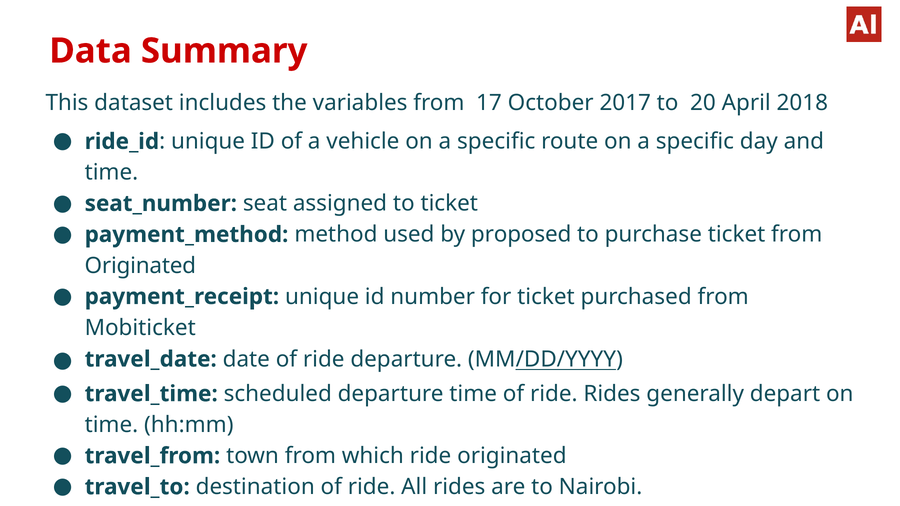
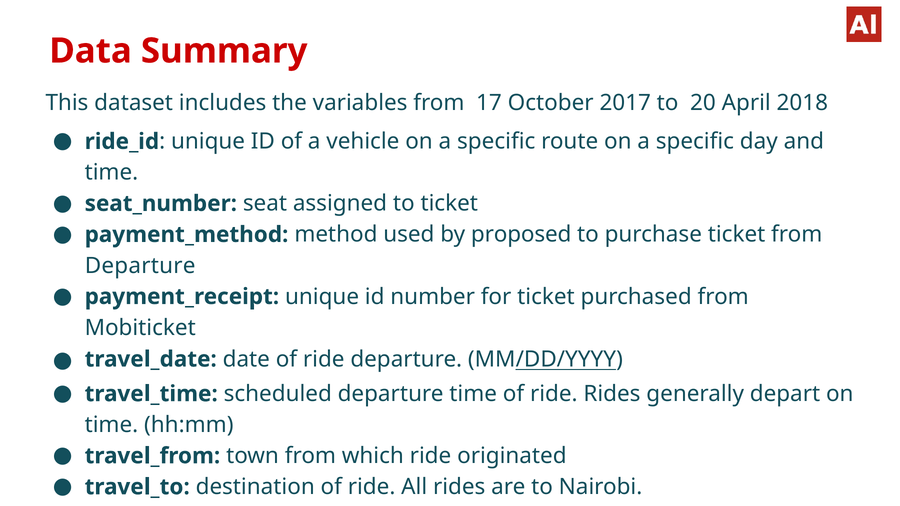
Originated at (140, 266): Originated -> Departure
